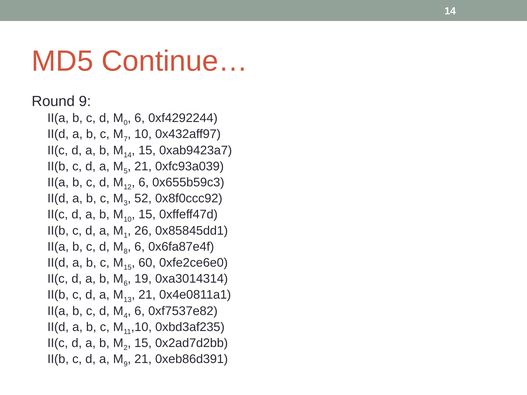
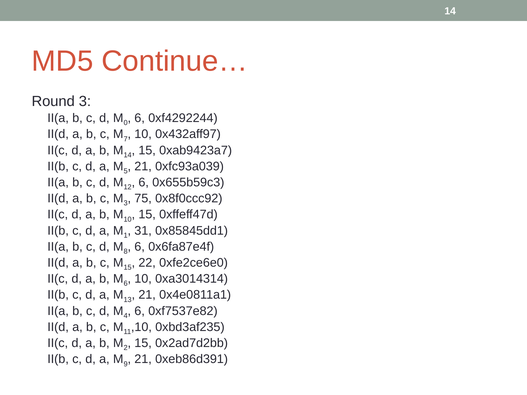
Round 9: 9 -> 3
52: 52 -> 75
26: 26 -> 31
60: 60 -> 22
19 at (143, 279): 19 -> 10
